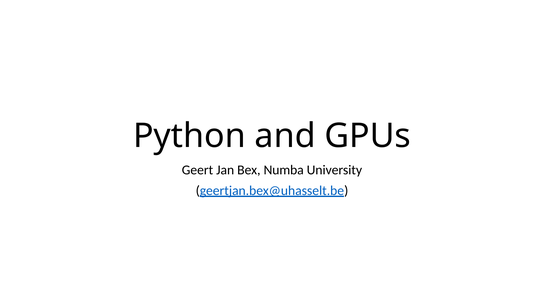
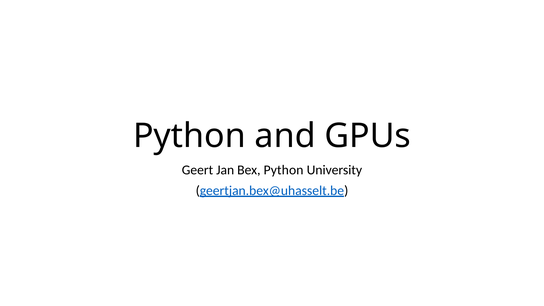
Bex Numba: Numba -> Python
